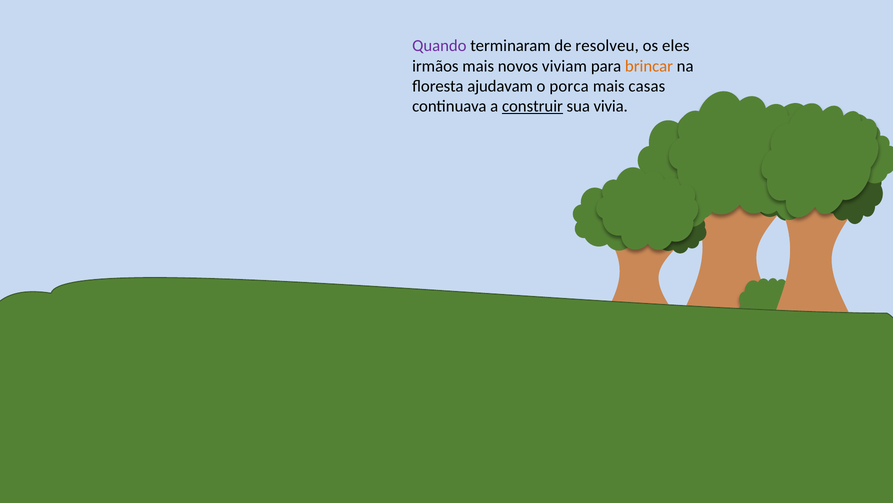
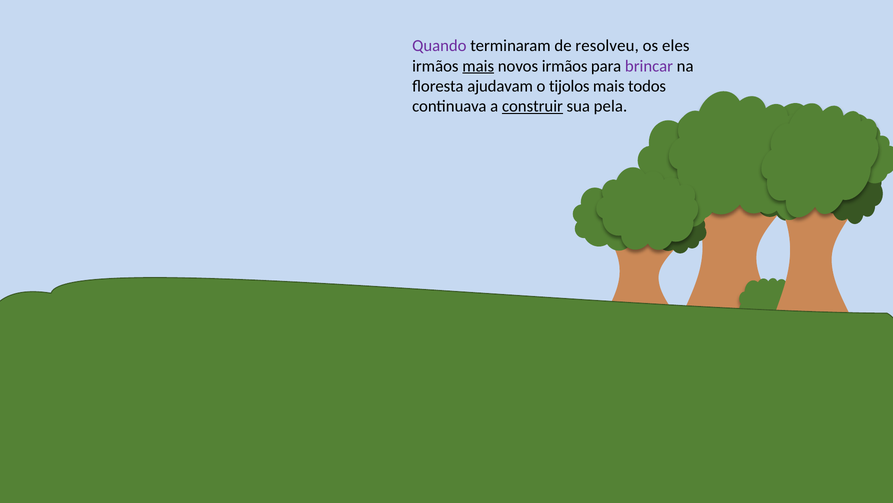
mais at (478, 66) underline: none -> present
novos viviam: viviam -> irmãos
brincar colour: orange -> purple
porca: porca -> tijolos
casas: casas -> todos
vivia: vivia -> pela
